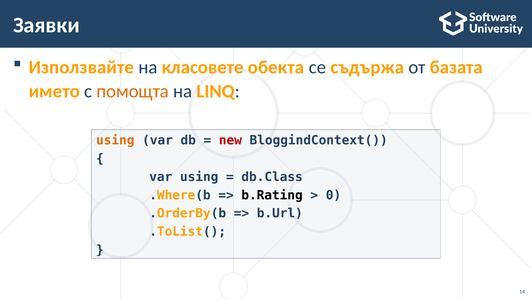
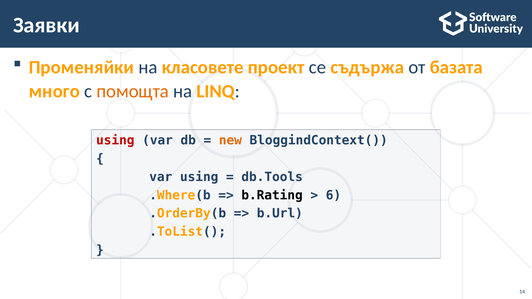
Използвайте: Използвайте -> Променяйки
обекта: обекта -> проект
името: името -> много
using at (115, 141) colour: orange -> red
new colour: red -> orange
db.Class: db.Class -> db.Tools
0: 0 -> 6
